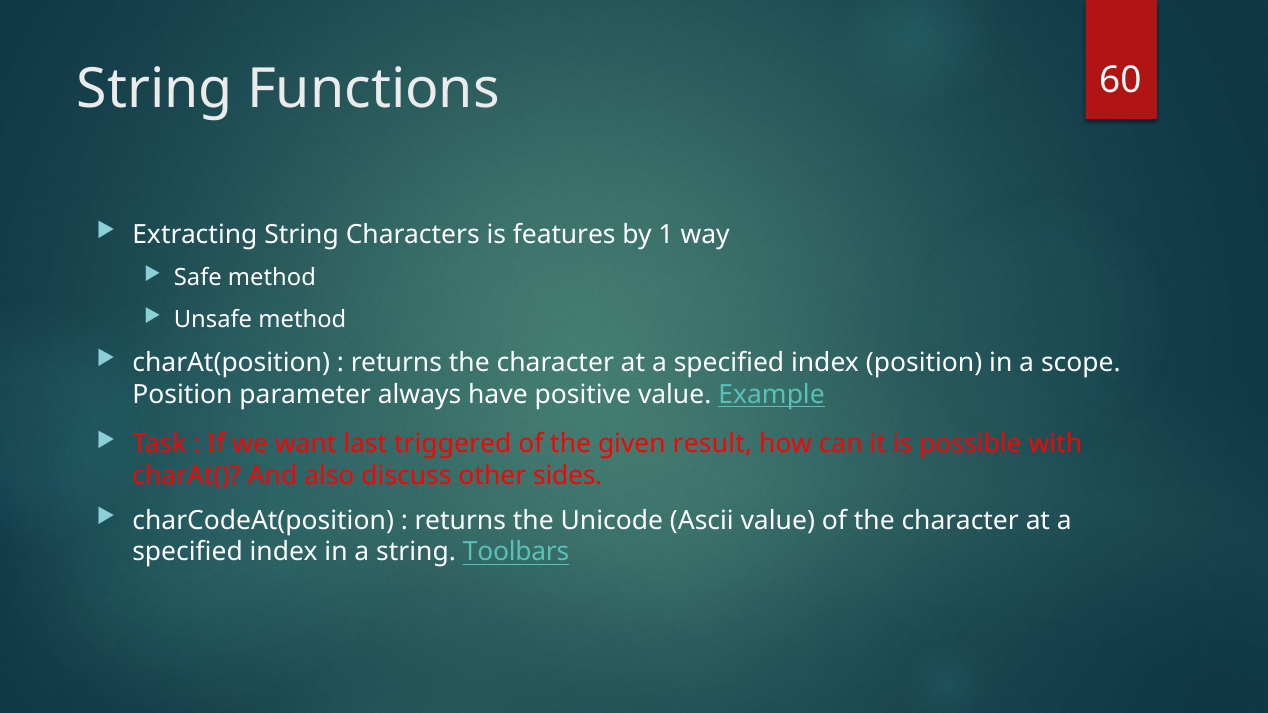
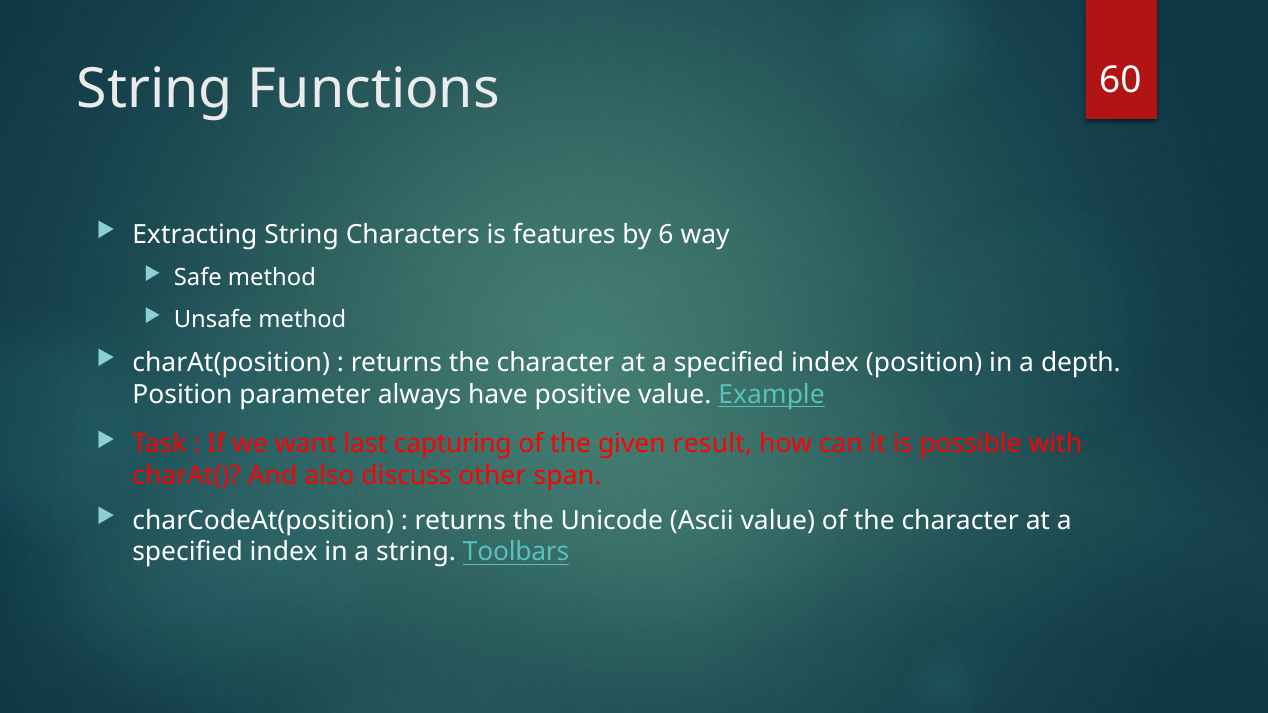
1: 1 -> 6
scope: scope -> depth
triggered: triggered -> capturing
sides: sides -> span
